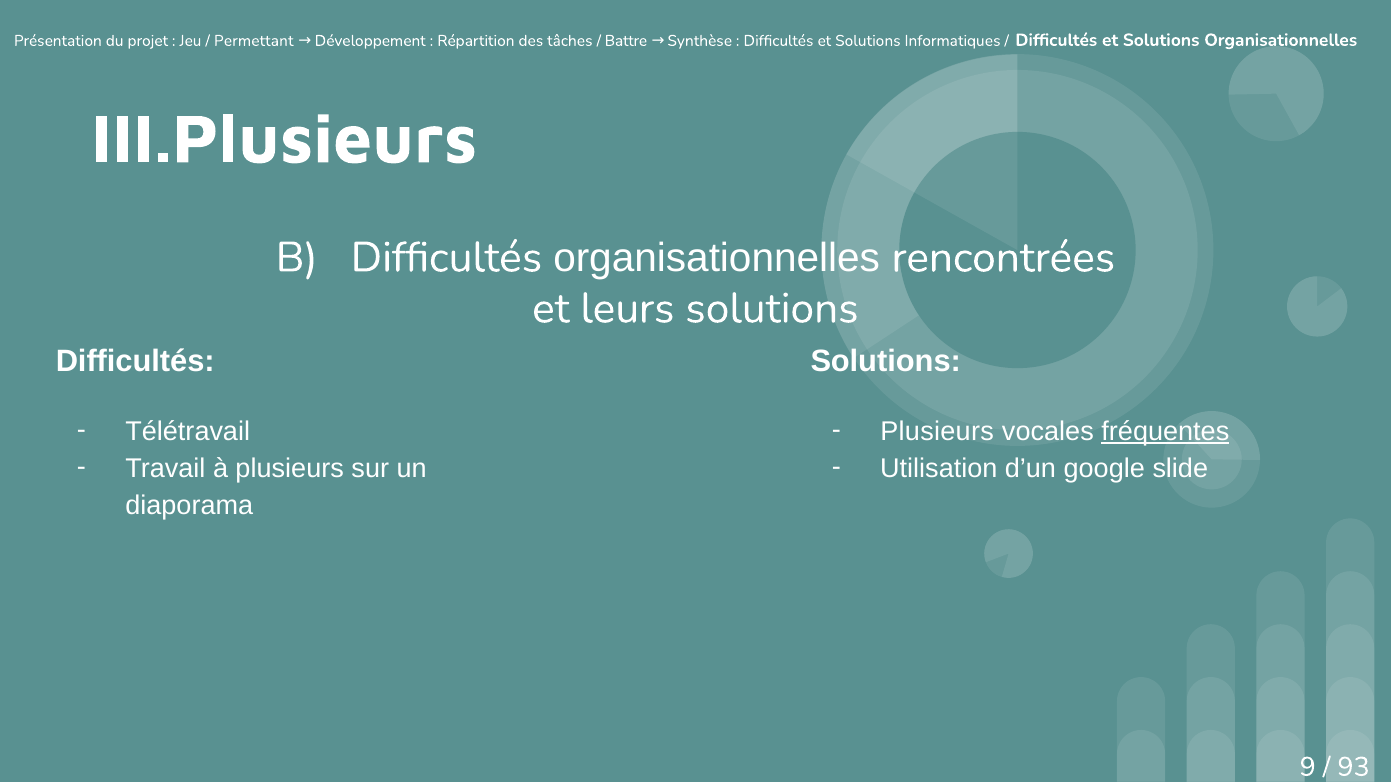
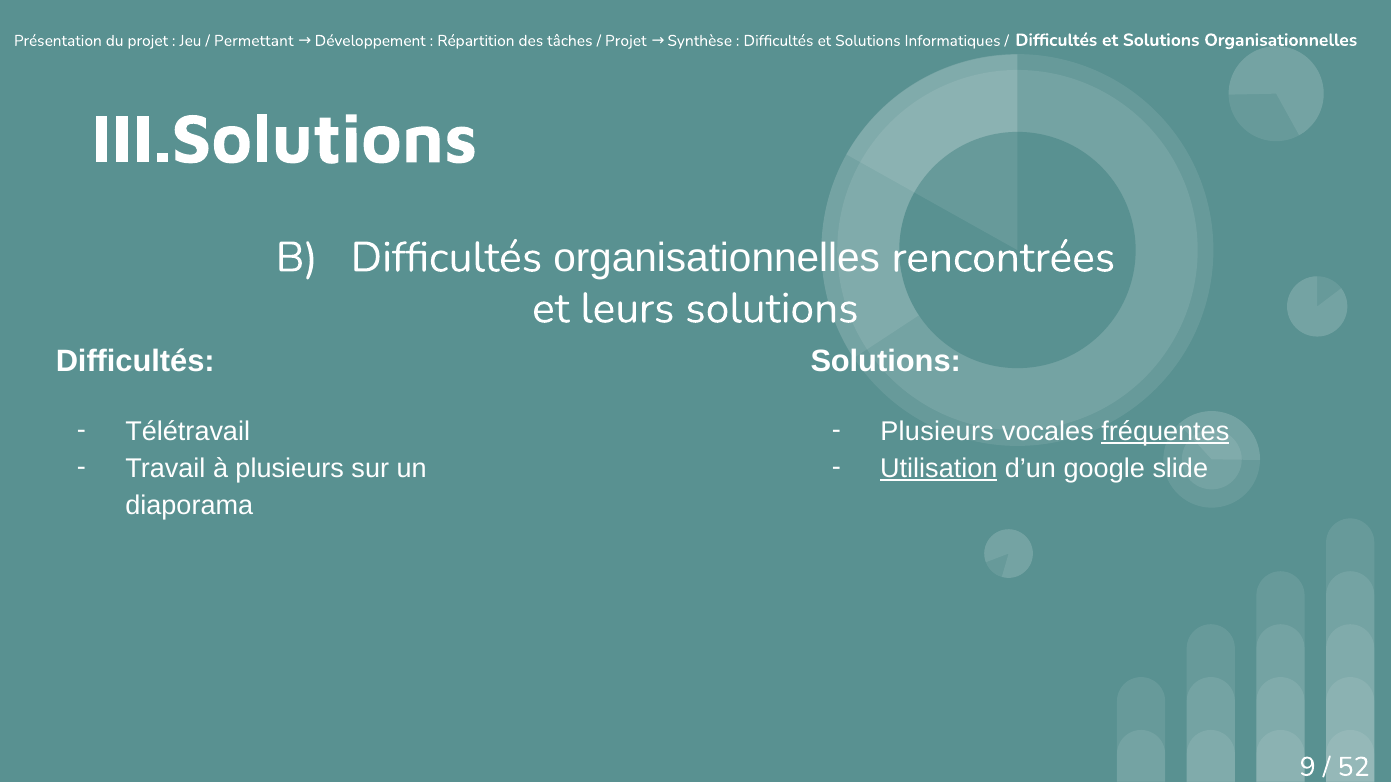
Battre at (626, 41): Battre -> Projet
III.Plusieurs: III.Plusieurs -> III.Solutions
Utilisation underline: none -> present
93: 93 -> 52
